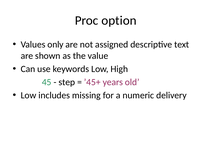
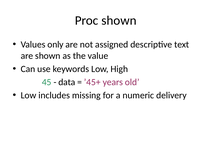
Proc option: option -> shown
step: step -> data
